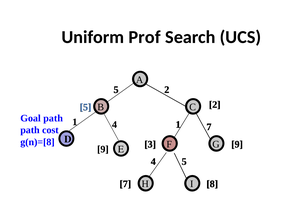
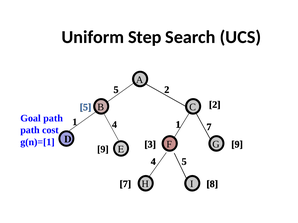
Prof: Prof -> Step
g(n)=[8: g(n)=[8 -> g(n)=[1
